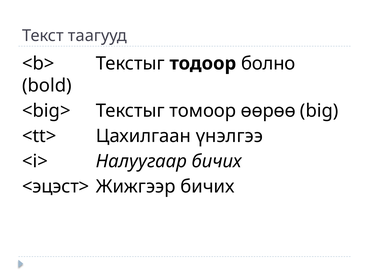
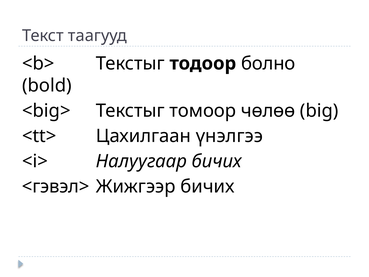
өөрөө: өөрөө -> чөлөө
<эцэст>: <эцэст> -> <гэвэл>
